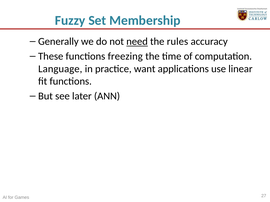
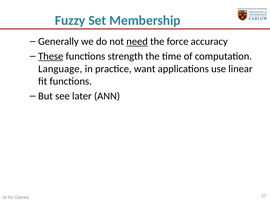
rules: rules -> force
These underline: none -> present
freezing: freezing -> strength
